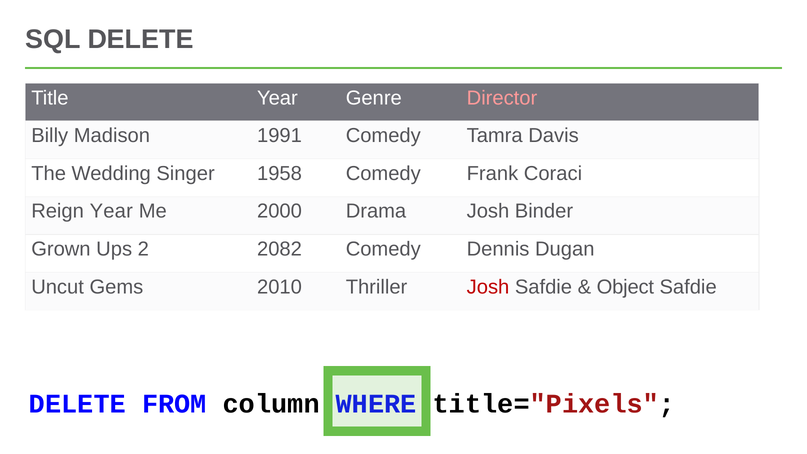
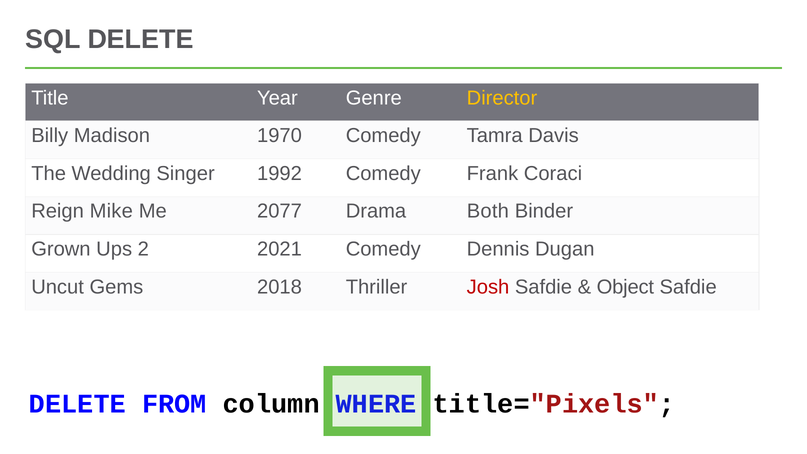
Director colour: pink -> yellow
1991: 1991 -> 1970
1958: 1958 -> 1992
Reign Year: Year -> Mike
2000: 2000 -> 2077
Drama Josh: Josh -> Both
2082: 2082 -> 2021
2010: 2010 -> 2018
